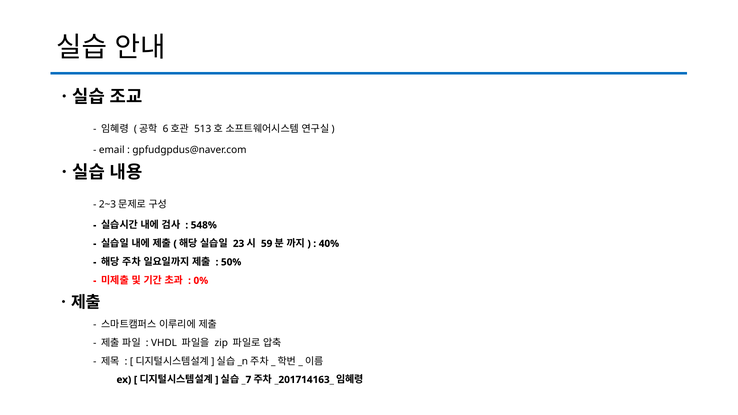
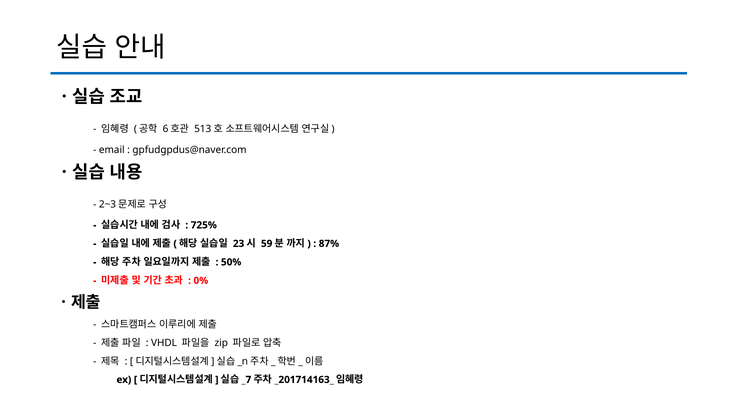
548%: 548% -> 725%
40%: 40% -> 87%
